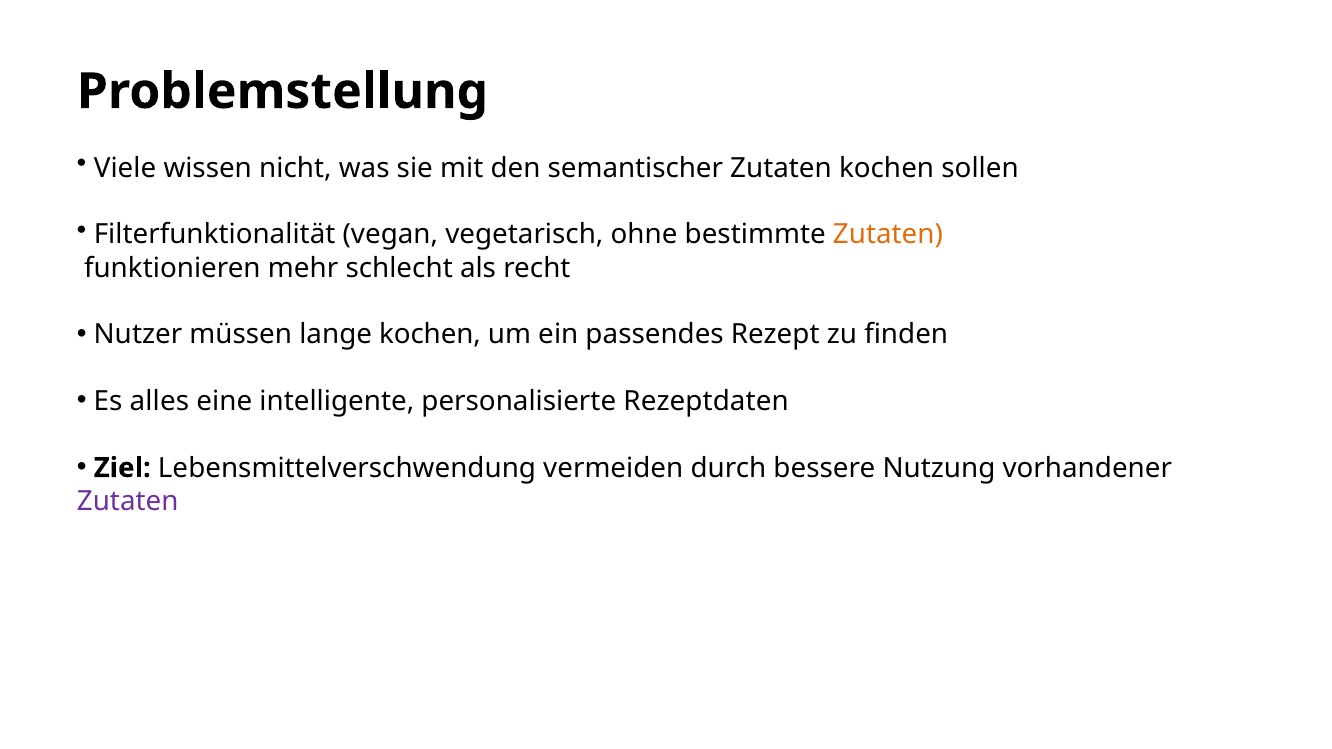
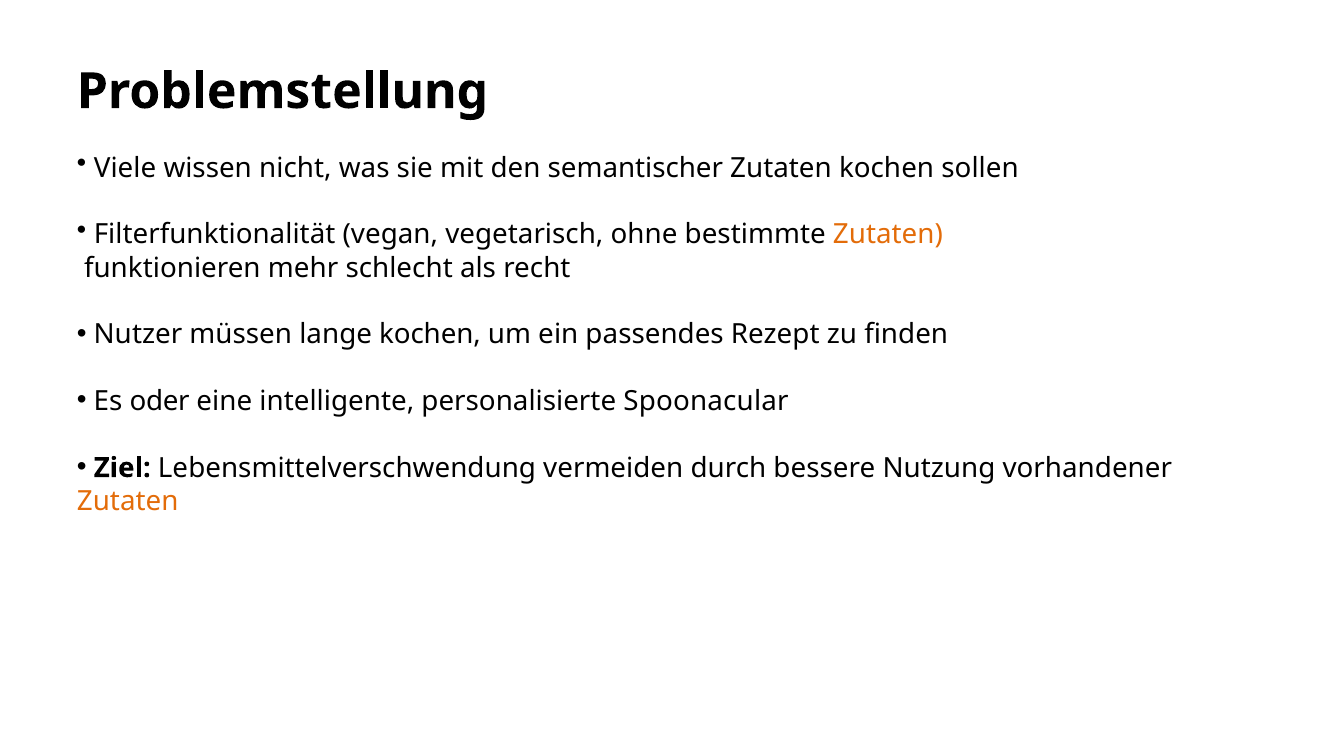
alles: alles -> oder
Rezeptdaten: Rezeptdaten -> Spoonacular
Zutaten at (128, 501) colour: purple -> orange
